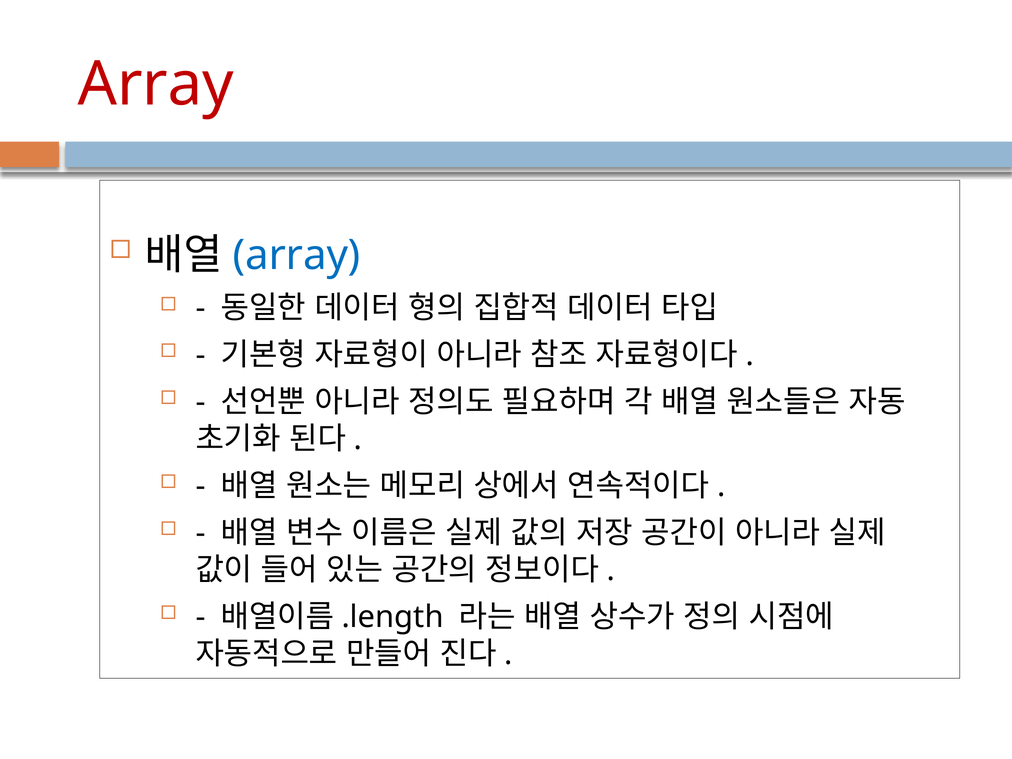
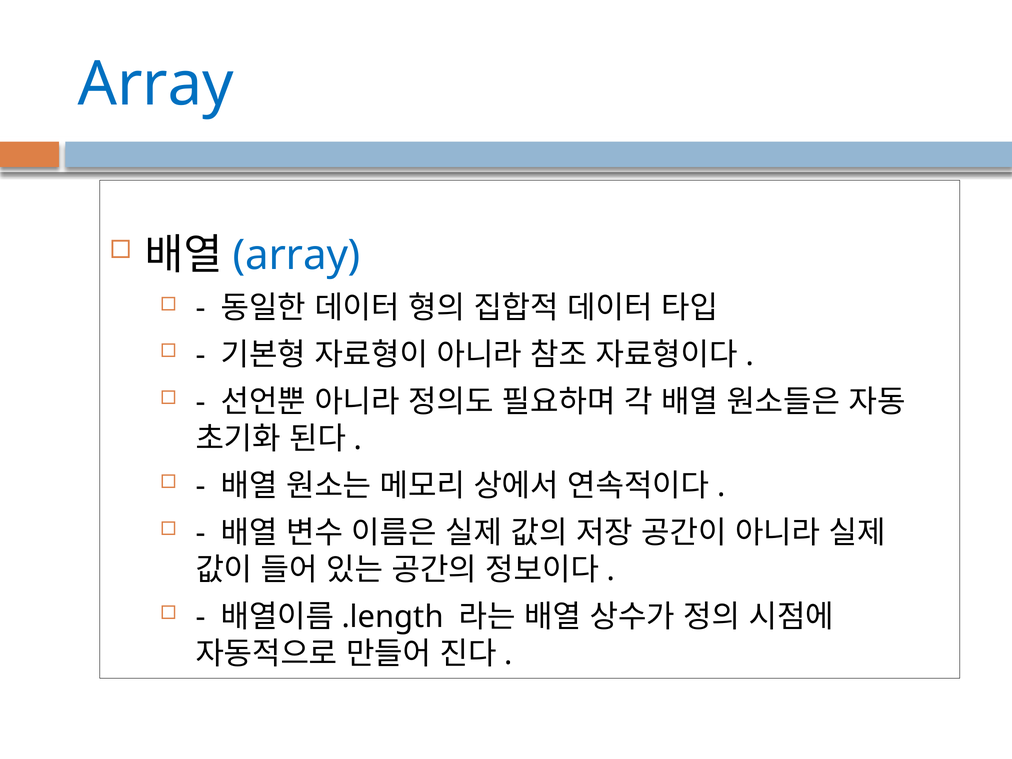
Array at (156, 84) colour: red -> blue
